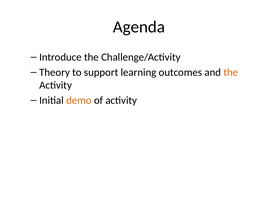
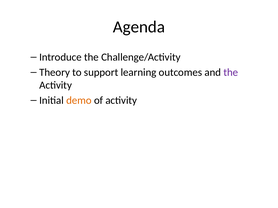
the at (231, 72) colour: orange -> purple
